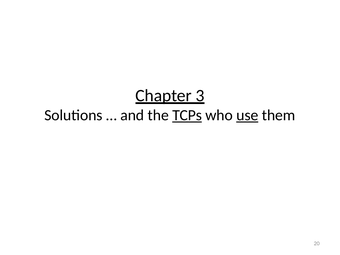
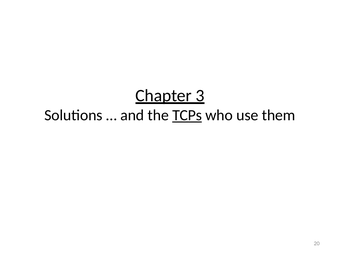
use underline: present -> none
